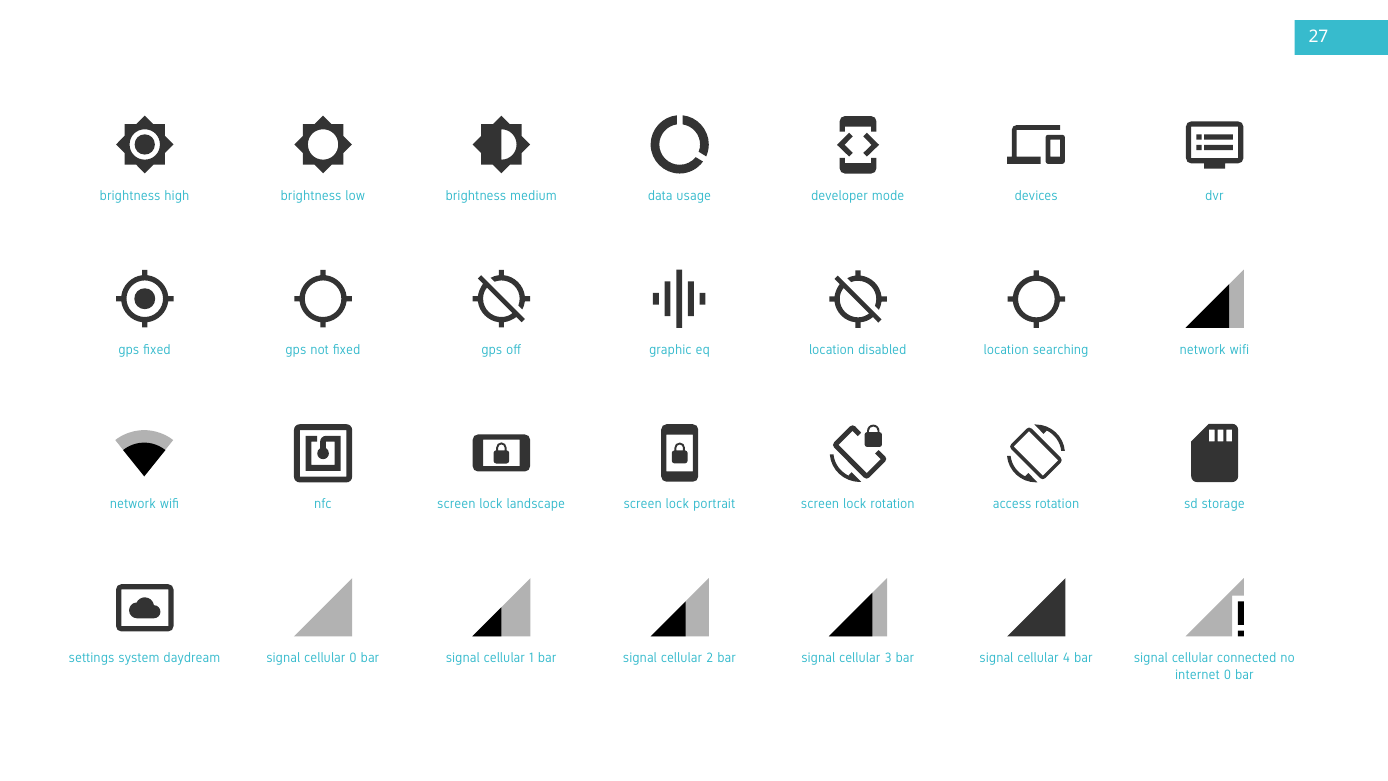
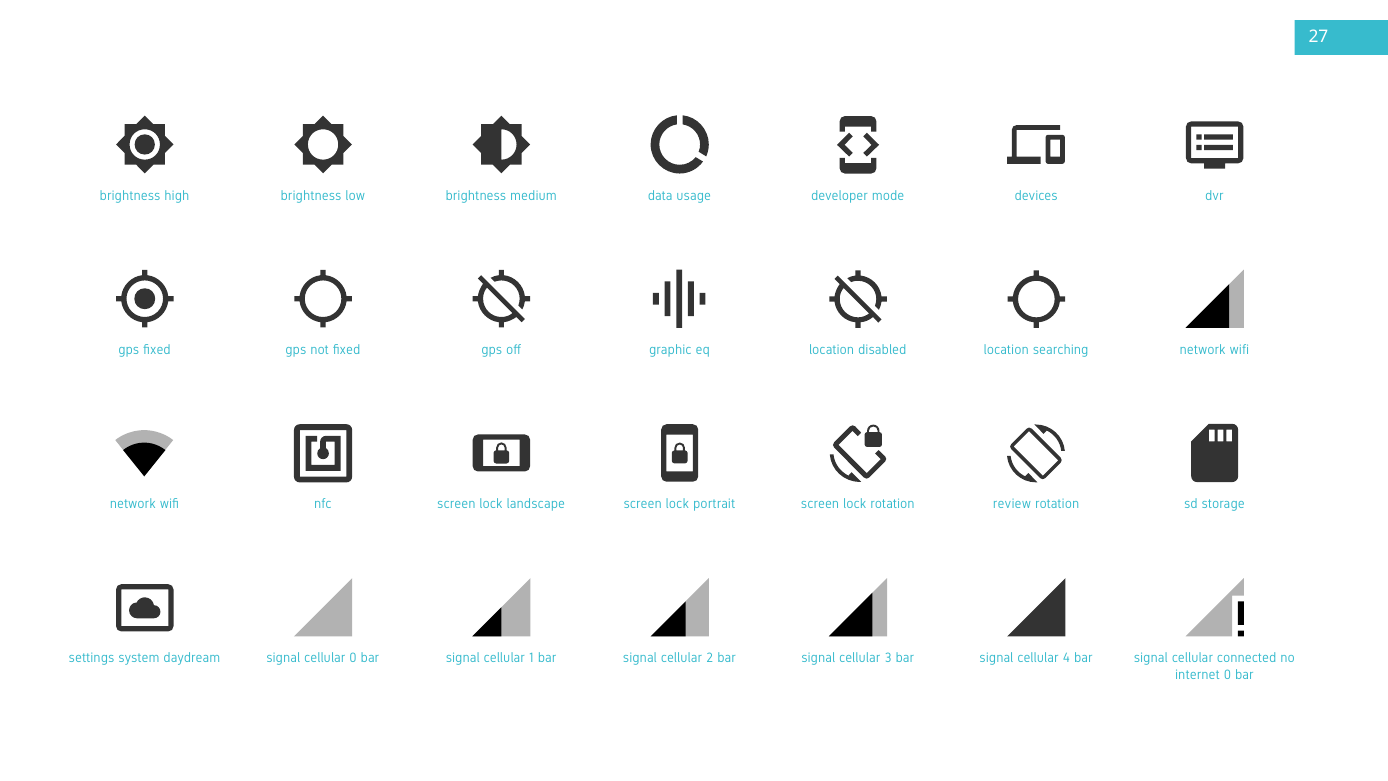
access: access -> review
